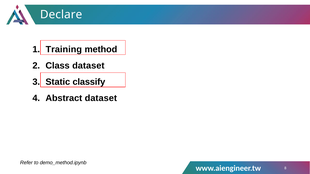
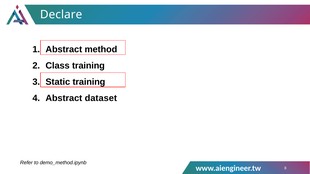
Training at (64, 50): Training -> Abstract
Class dataset: dataset -> training
Static classify: classify -> training
